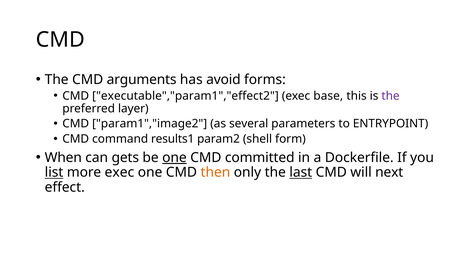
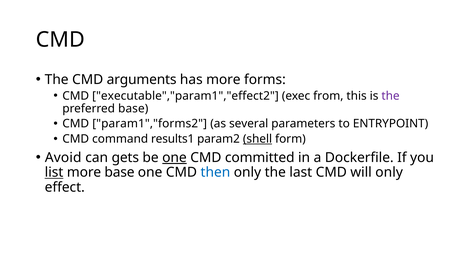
has avoid: avoid -> more
base: base -> from
preferred layer: layer -> base
param1","image2: param1","image2 -> param1","forms2
shell underline: none -> present
When: When -> Avoid
more exec: exec -> base
then colour: orange -> blue
last underline: present -> none
will next: next -> only
